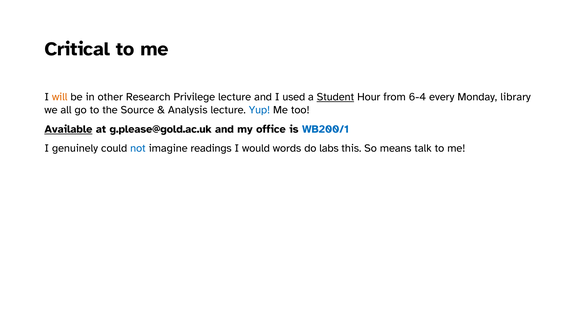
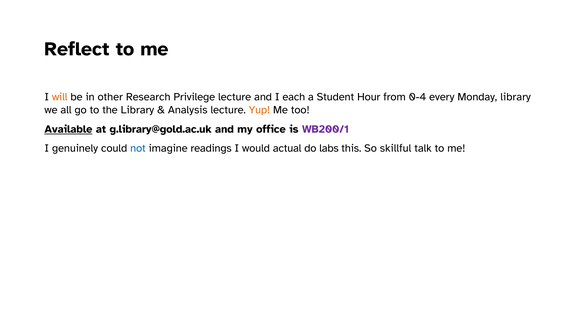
Critical: Critical -> Reflect
used: used -> each
Student underline: present -> none
6-4: 6-4 -> 0-4
the Source: Source -> Library
Yup colour: blue -> orange
g.please@gold.ac.uk: g.please@gold.ac.uk -> g.library@gold.ac.uk
WB200/1 colour: blue -> purple
words: words -> actual
means: means -> skillful
